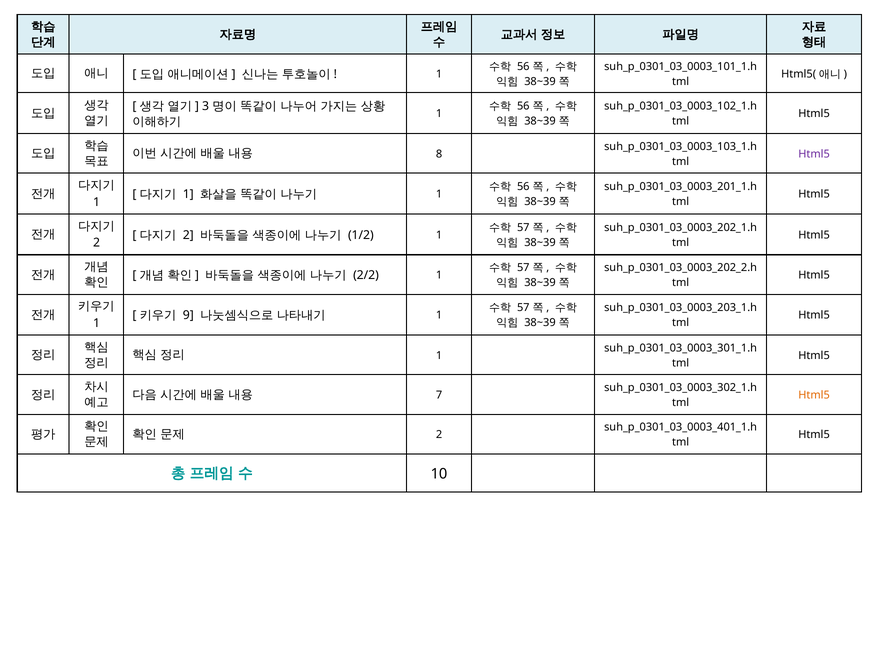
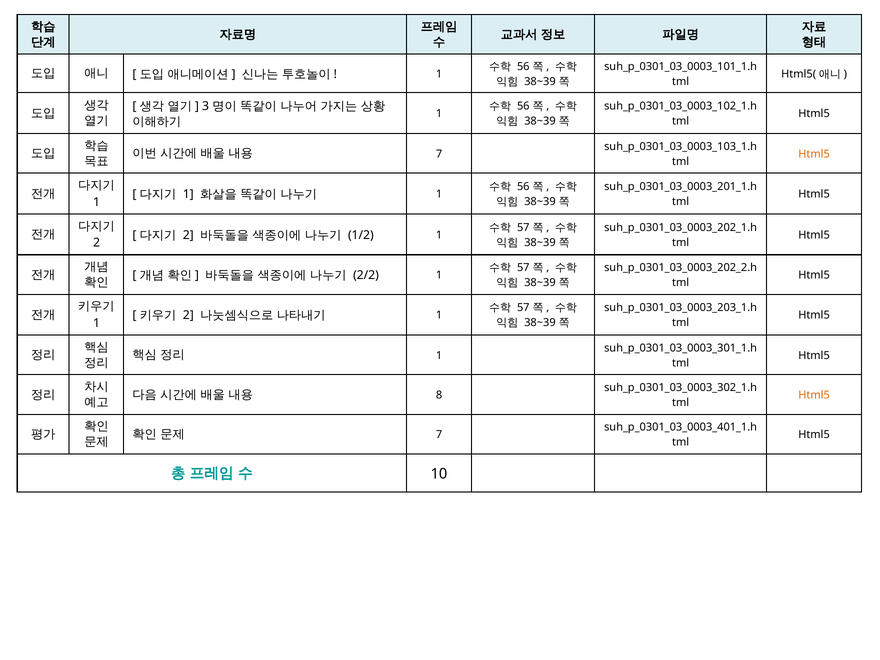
8 at (439, 154): 8 -> 7
Html5 at (814, 154) colour: purple -> orange
9 at (188, 315): 9 -> 2
7: 7 -> 8
2 at (439, 435): 2 -> 7
